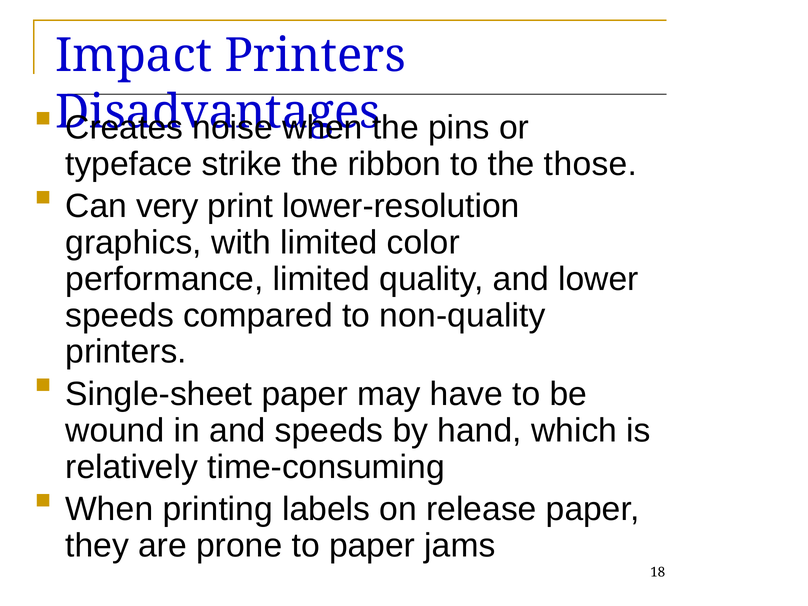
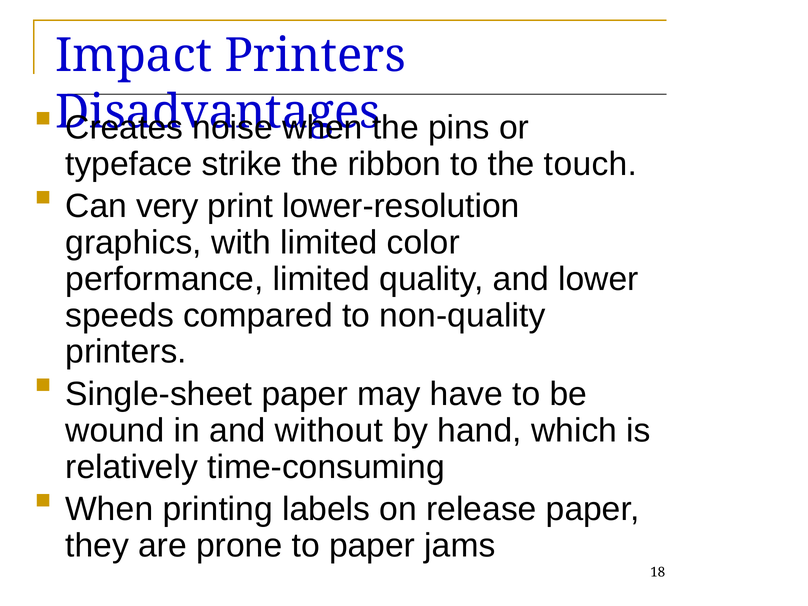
those: those -> touch
and speeds: speeds -> without
